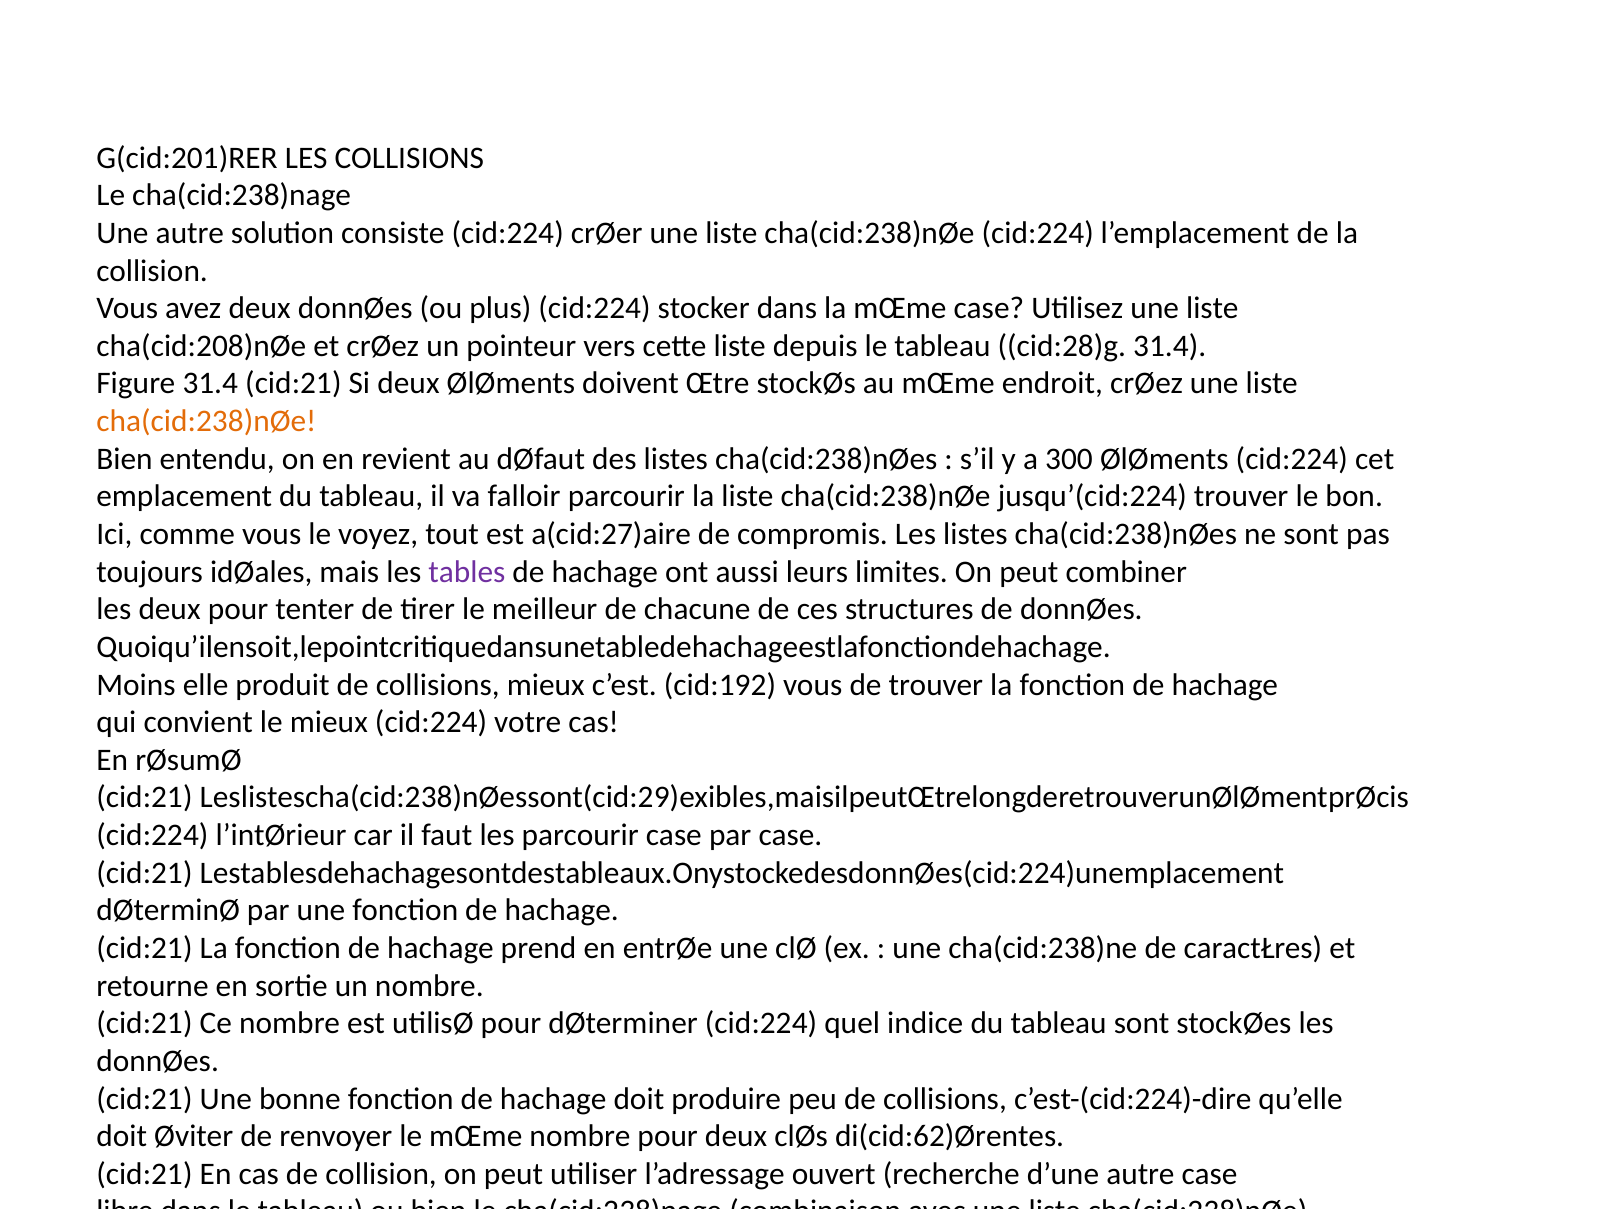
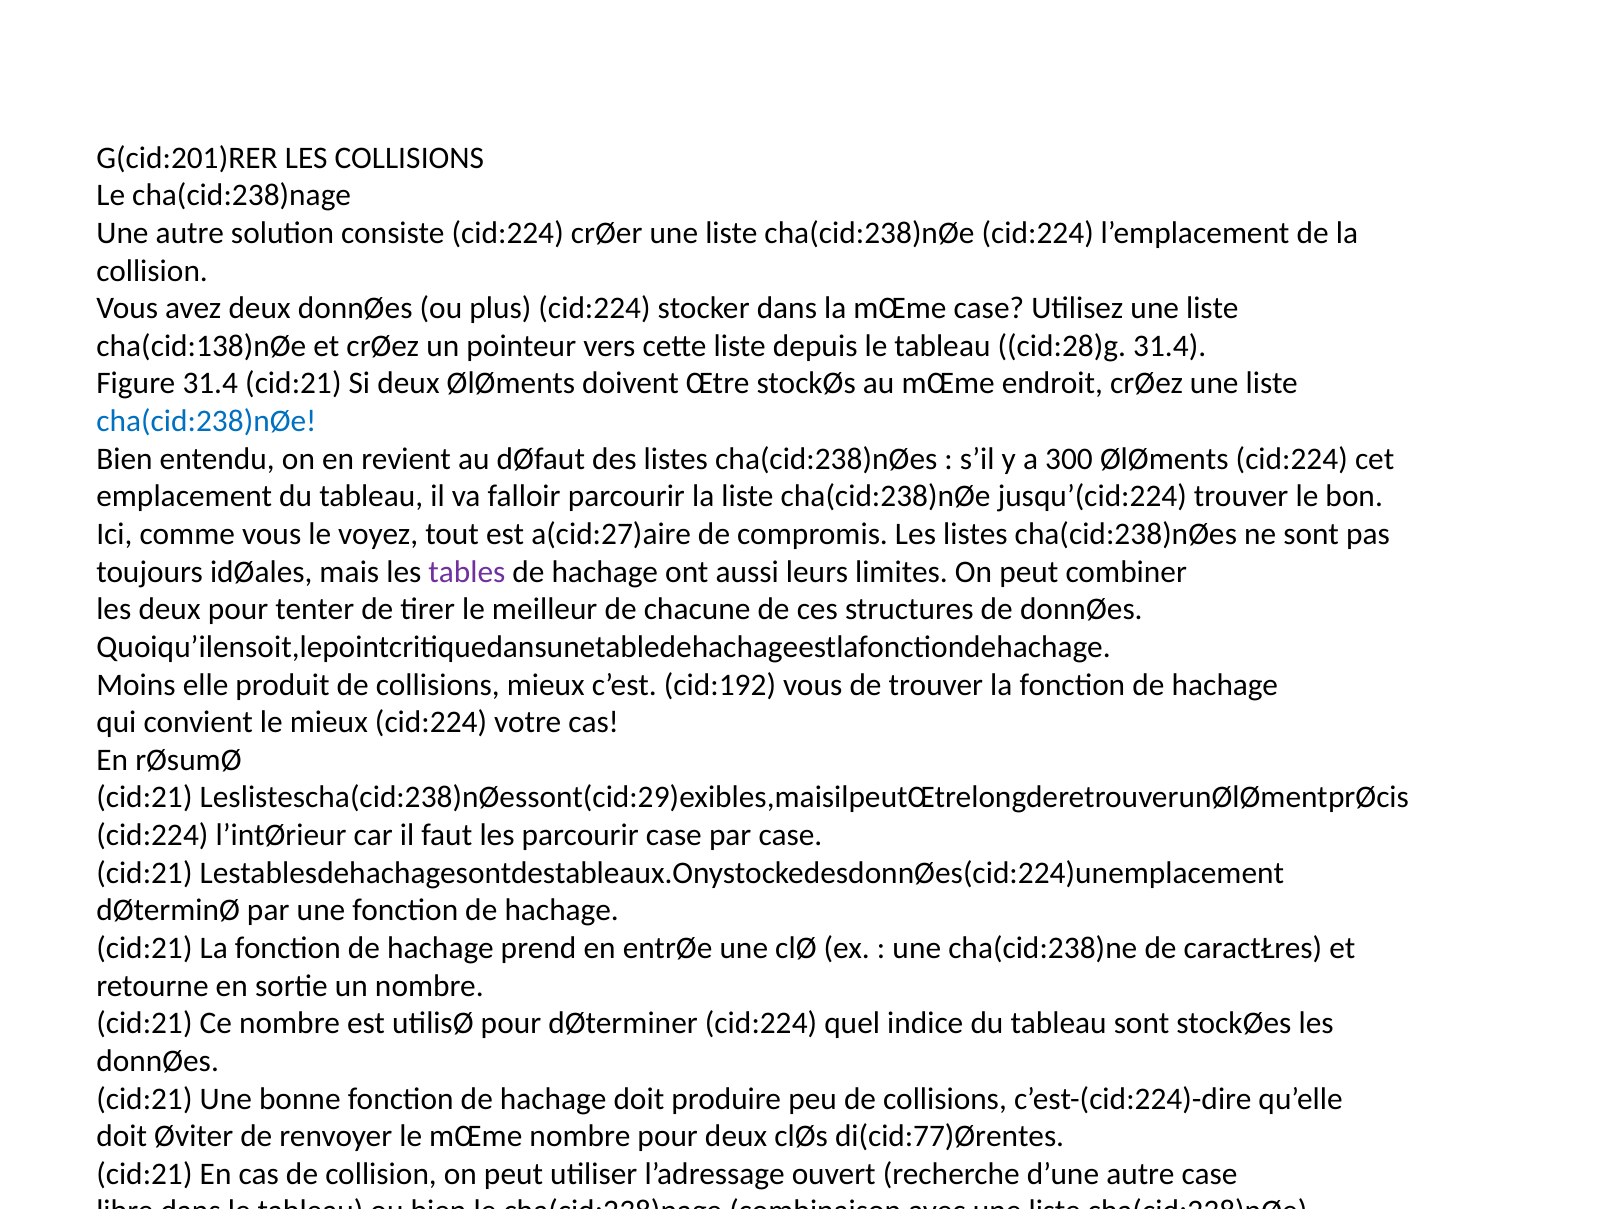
cha(cid:208)nØe: cha(cid:208)nØe -> cha(cid:138)nØe
cha(cid:238)nØe at (206, 421) colour: orange -> blue
di(cid:62)Ørentes: di(cid:62)Ørentes -> di(cid:77)Ørentes
